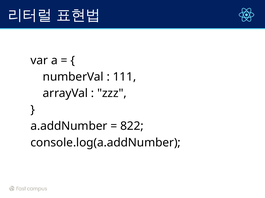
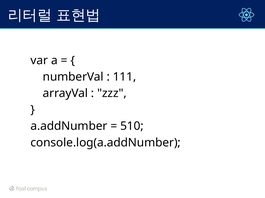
822: 822 -> 510
